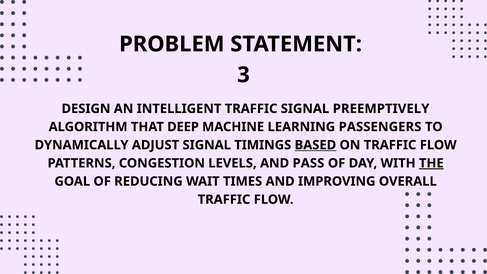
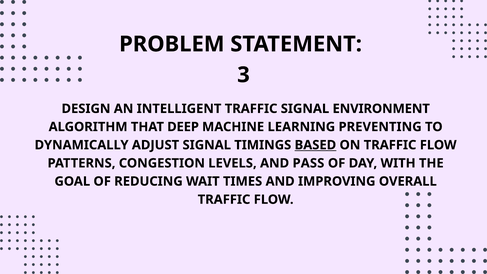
PREEMPTIVELY: PREEMPTIVELY -> ENVIRONMENT
PASSENGERS: PASSENGERS -> PREVENTING
THE underline: present -> none
